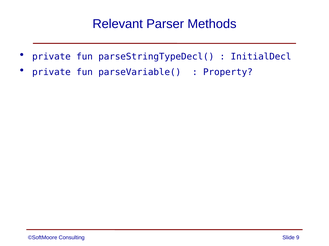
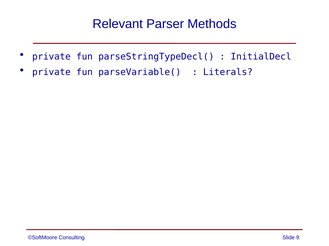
Property: Property -> Literals
